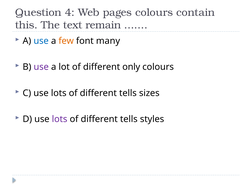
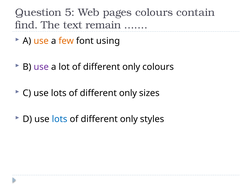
4: 4 -> 5
this: this -> find
use at (41, 41) colour: blue -> orange
many: many -> using
tells at (128, 93): tells -> only
lots at (60, 119) colour: purple -> blue
tells at (129, 119): tells -> only
